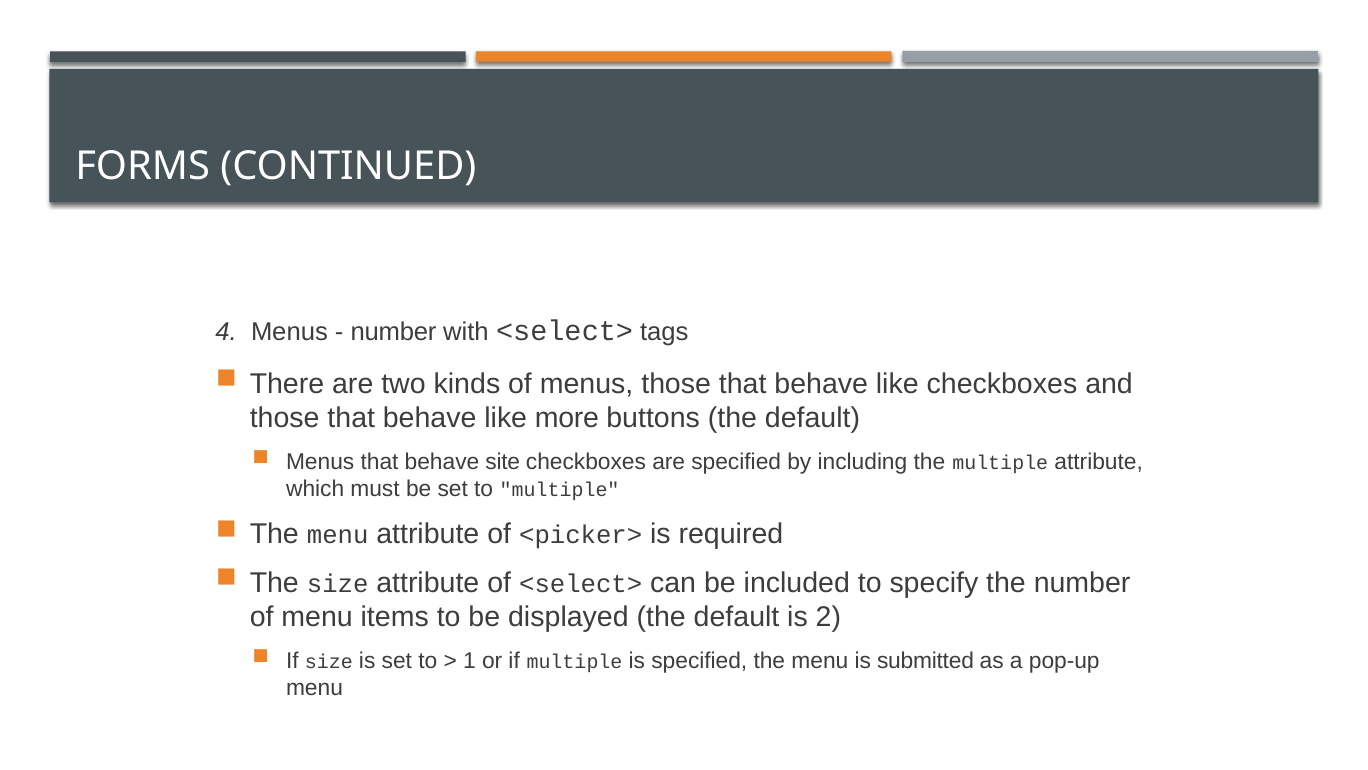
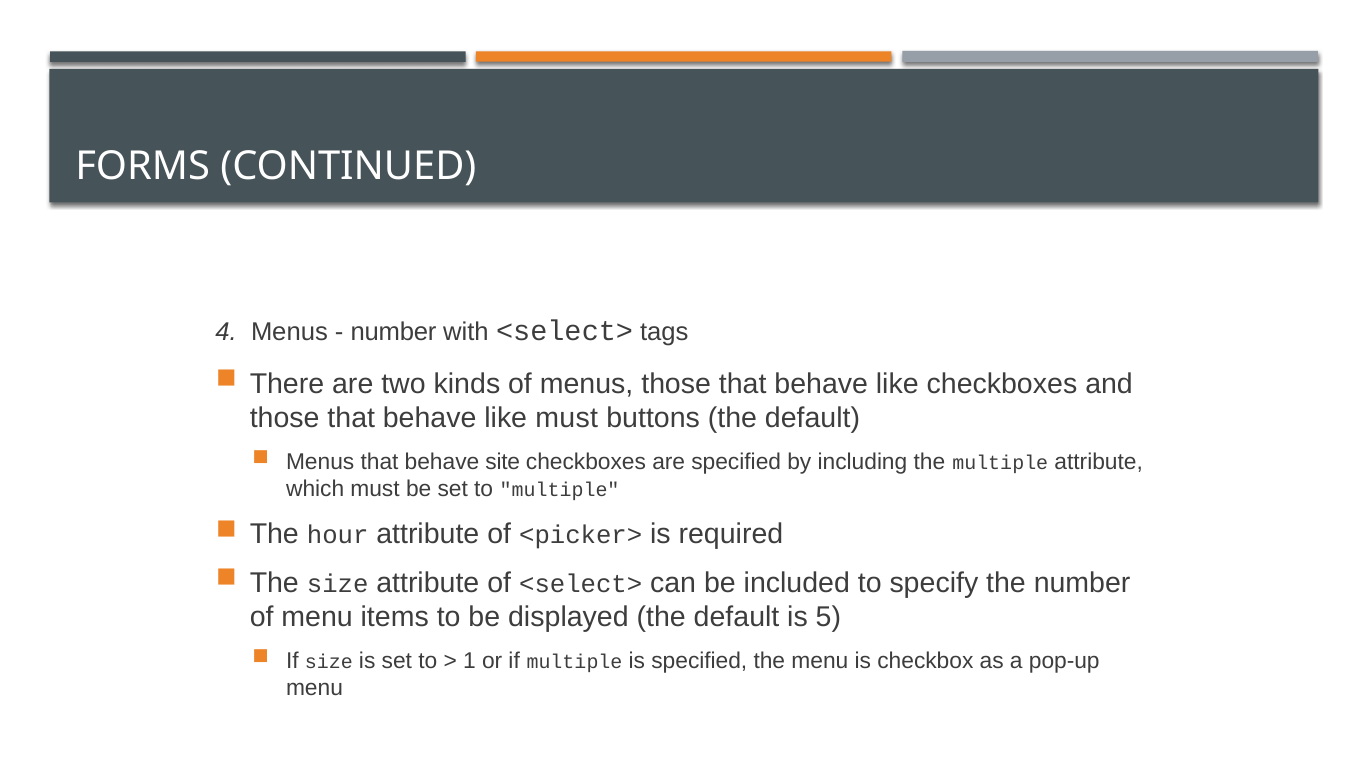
like more: more -> must
menu at (338, 535): menu -> hour
2: 2 -> 5
submitted: submitted -> checkbox
